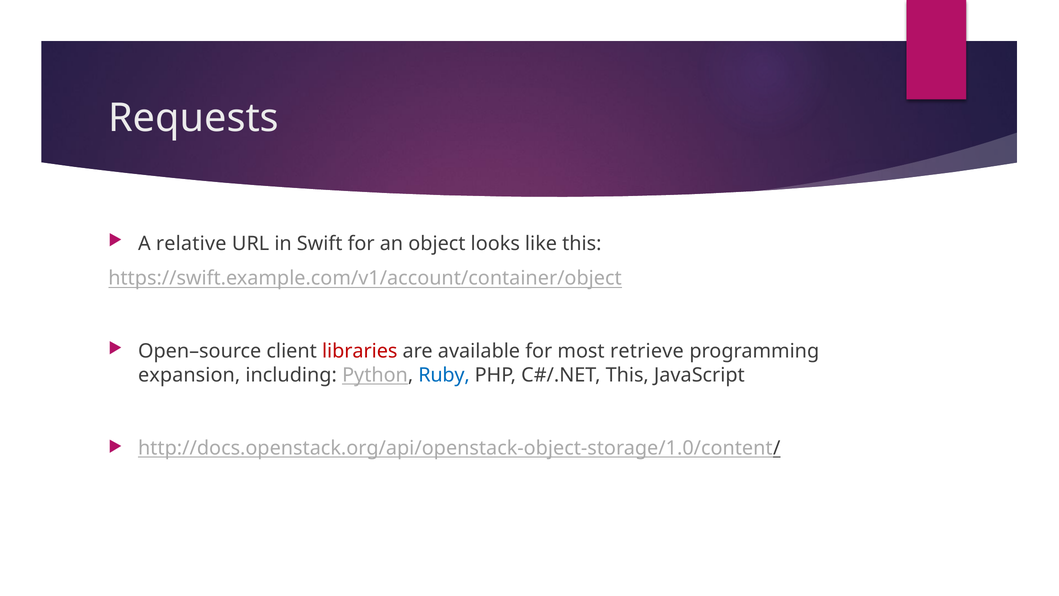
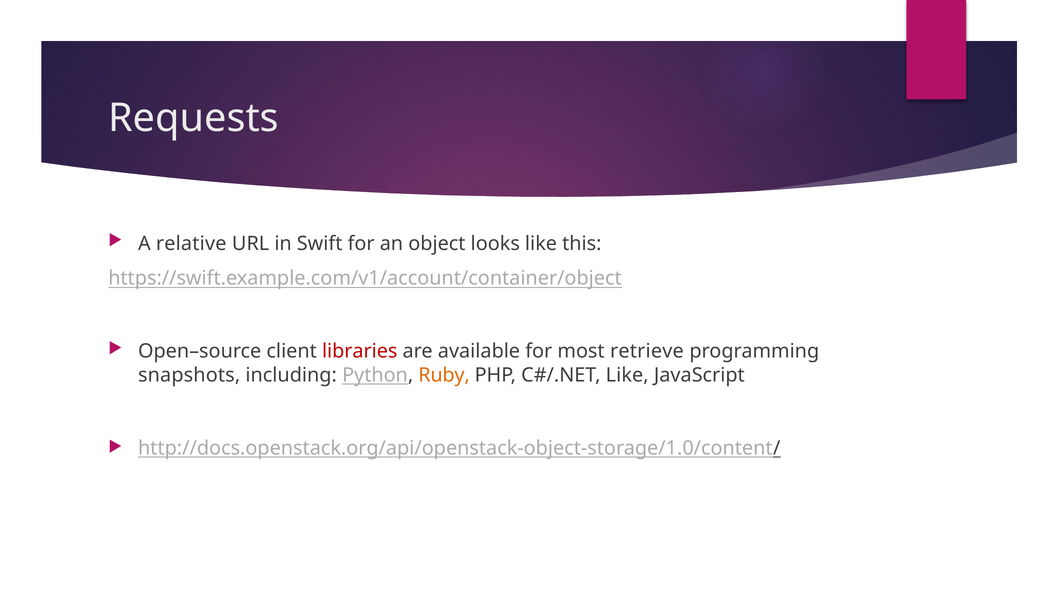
expansion: expansion -> snapshots
Ruby colour: blue -> orange
This at (627, 375): This -> Like
